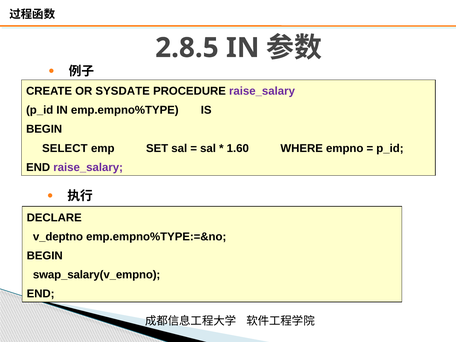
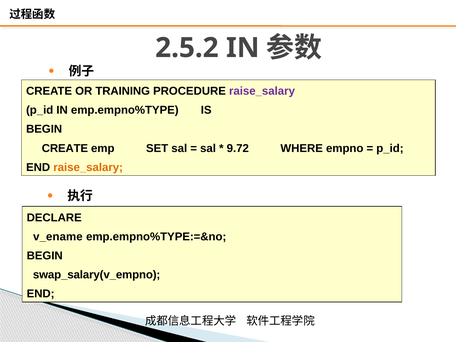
2.8.5: 2.8.5 -> 2.5.2
SYSDATE: SYSDATE -> TRAINING
SELECT at (65, 148): SELECT -> CREATE
1.60: 1.60 -> 9.72
raise_salary at (88, 167) colour: purple -> orange
v_deptno: v_deptno -> v_ename
